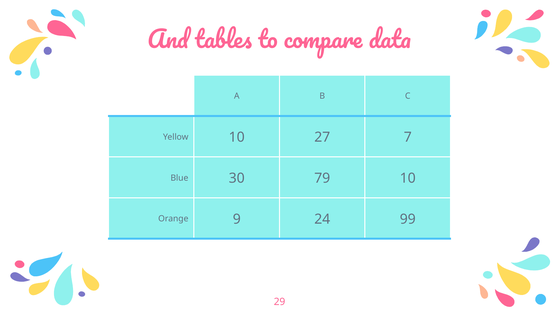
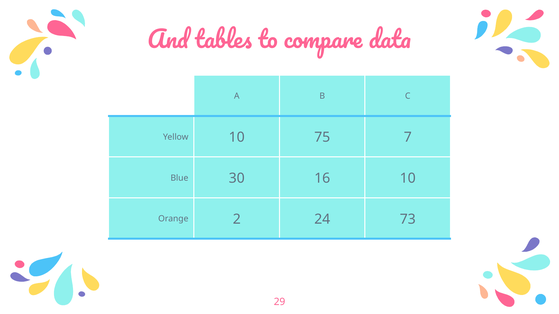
27: 27 -> 75
79: 79 -> 16
9: 9 -> 2
99: 99 -> 73
